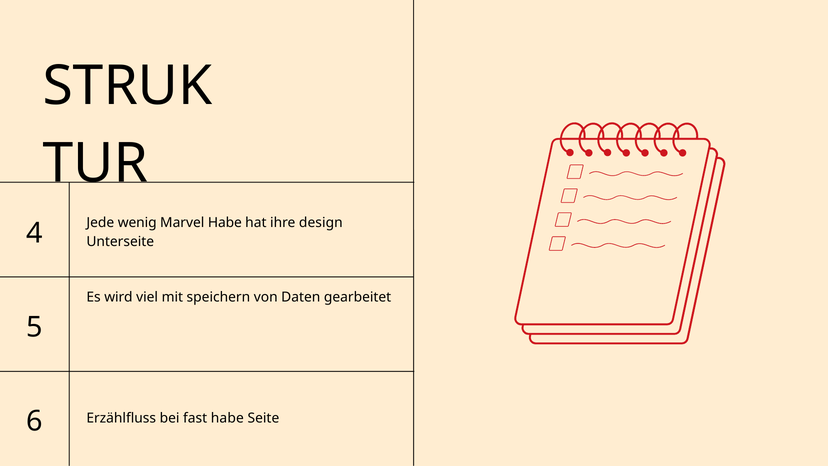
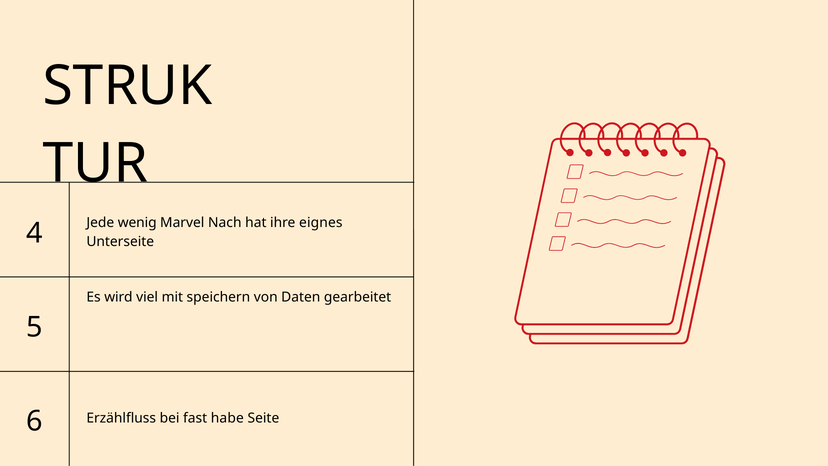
Marvel Habe: Habe -> Nach
design: design -> eignes
